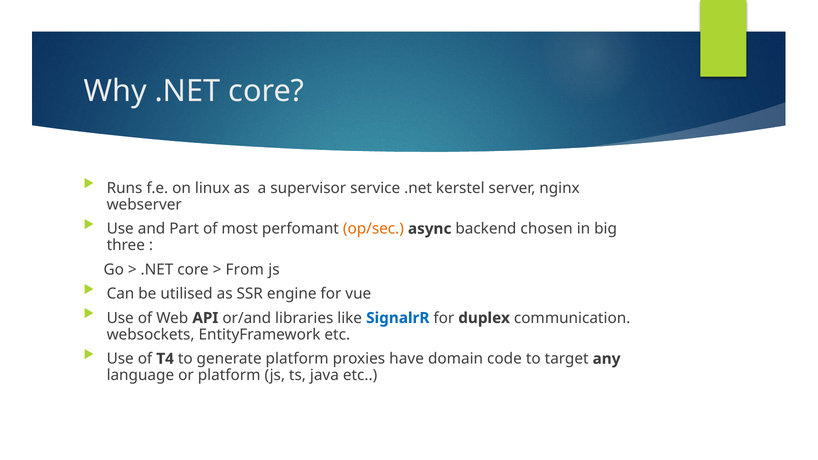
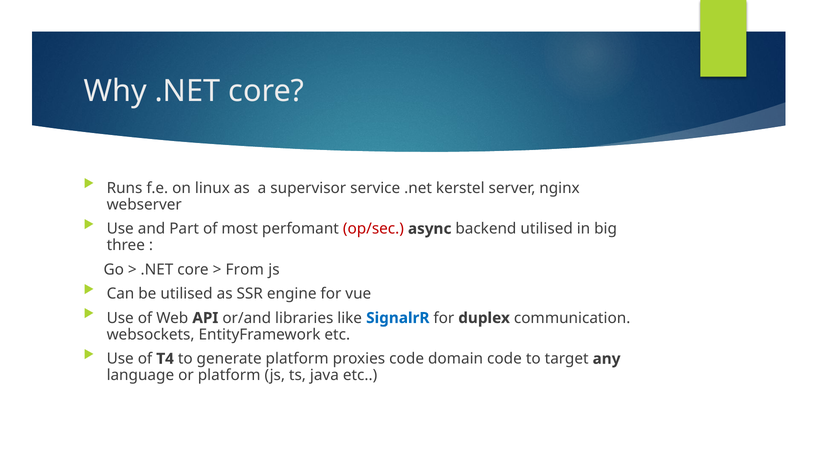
op/sec colour: orange -> red
backend chosen: chosen -> utilised
proxies have: have -> code
